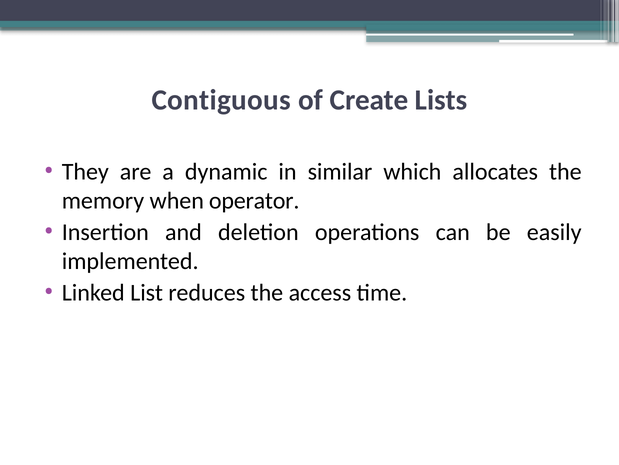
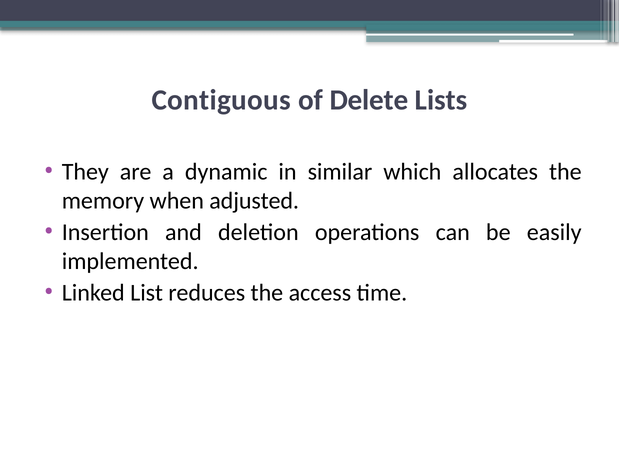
Create: Create -> Delete
operator: operator -> adjusted
